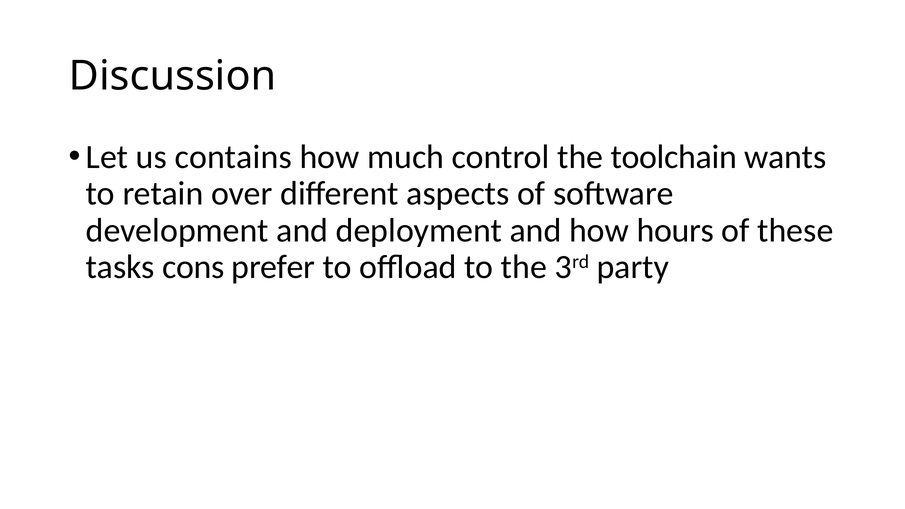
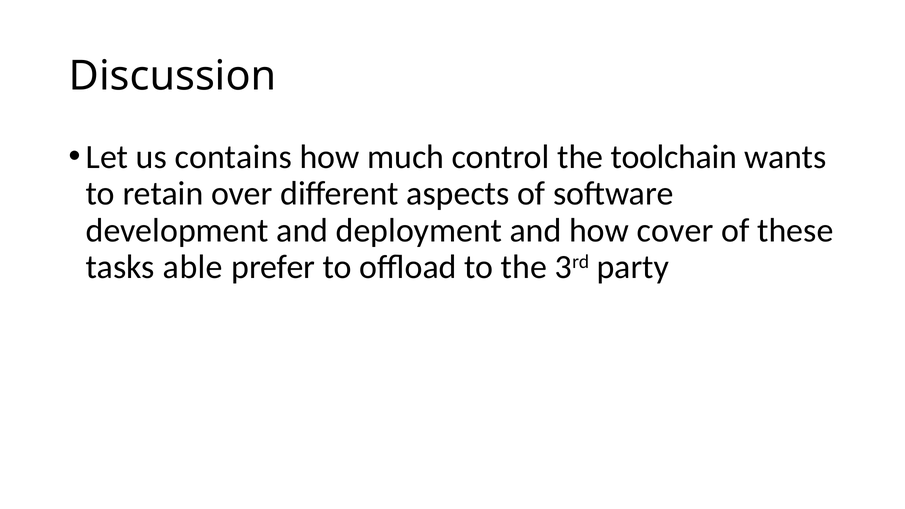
hours: hours -> cover
cons: cons -> able
